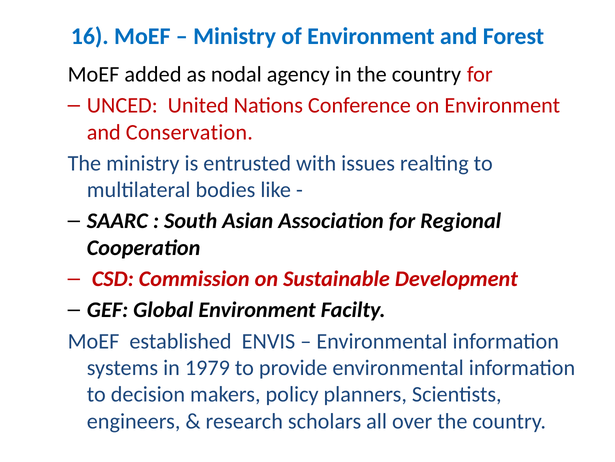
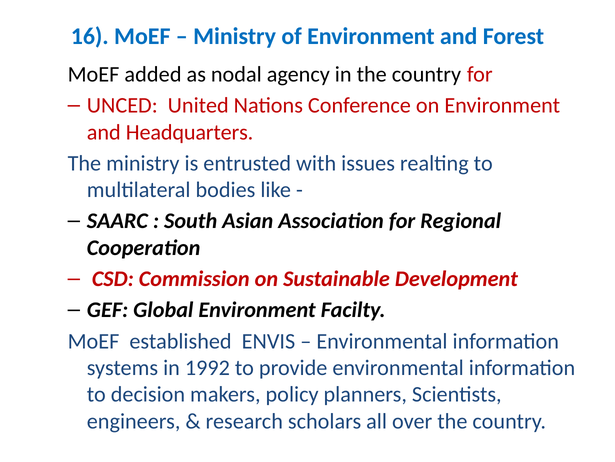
Conservation: Conservation -> Headquarters
1979: 1979 -> 1992
